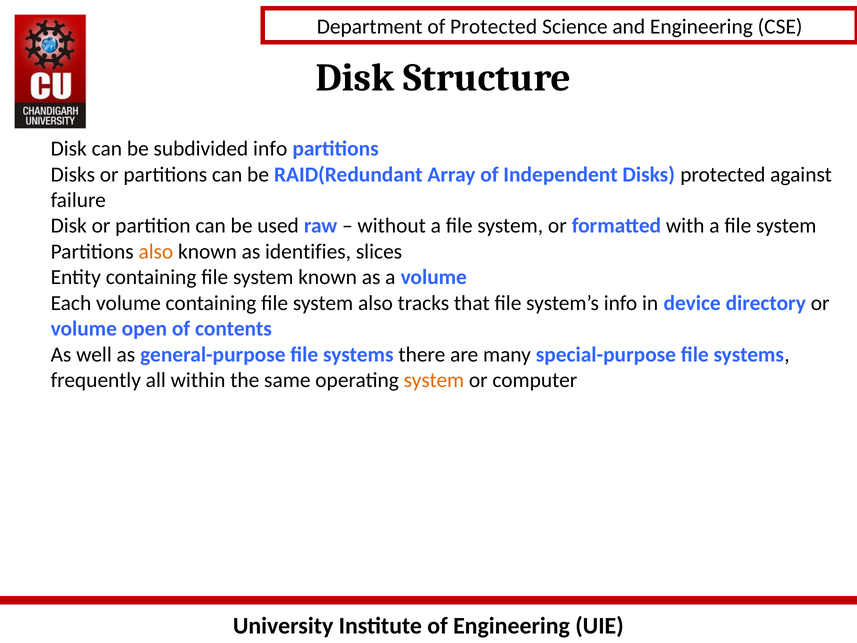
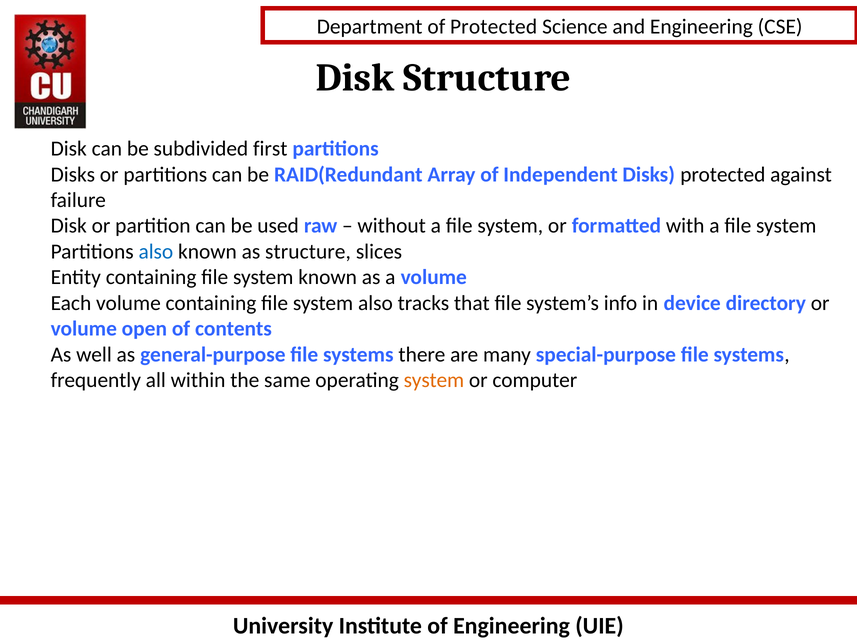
subdivided info: info -> first
also at (156, 252) colour: orange -> blue
as identifies: identifies -> structure
